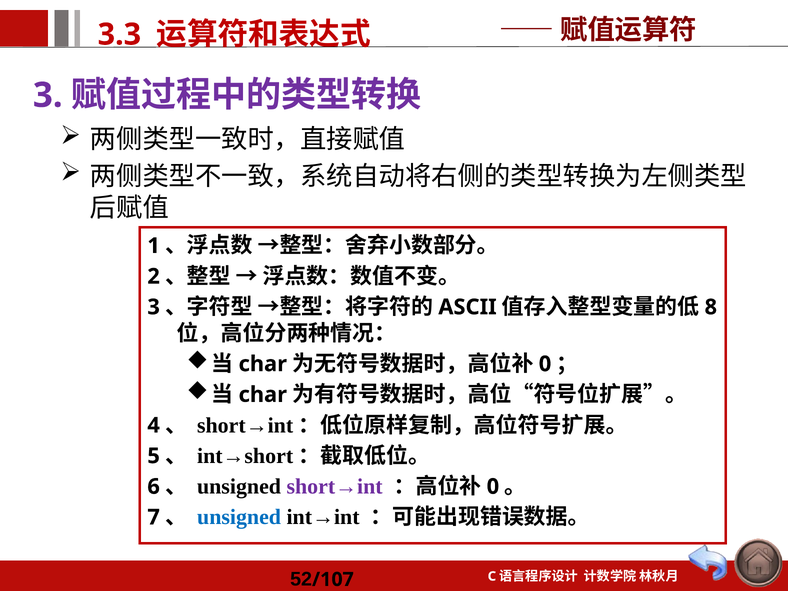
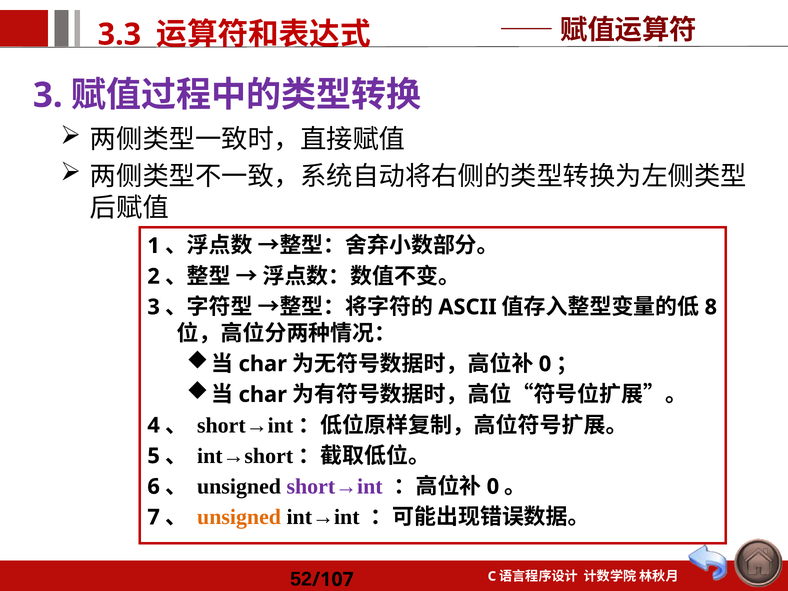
unsigned at (239, 517) colour: blue -> orange
